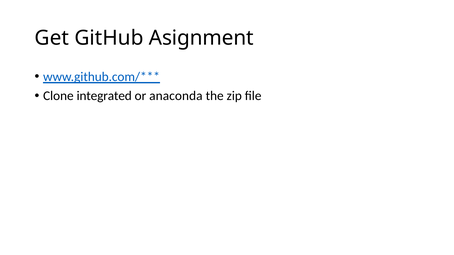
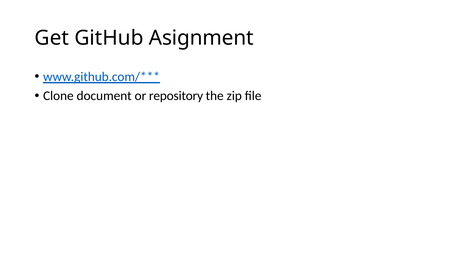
integrated: integrated -> document
anaconda: anaconda -> repository
